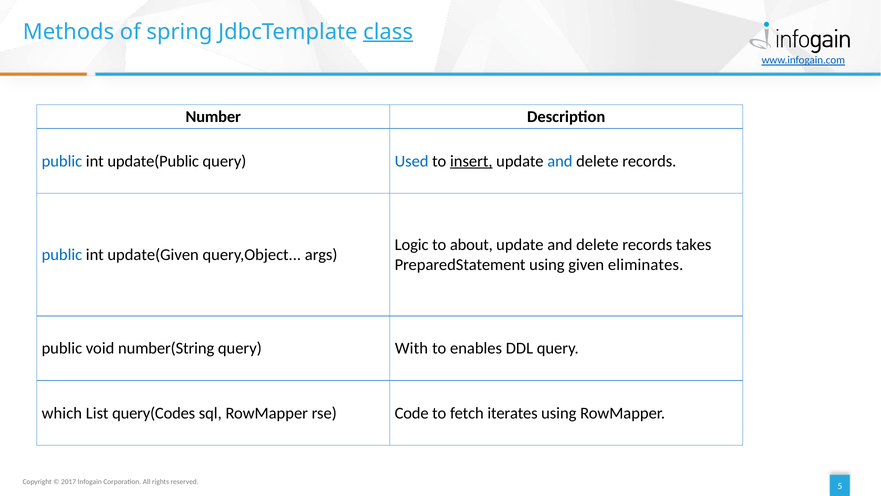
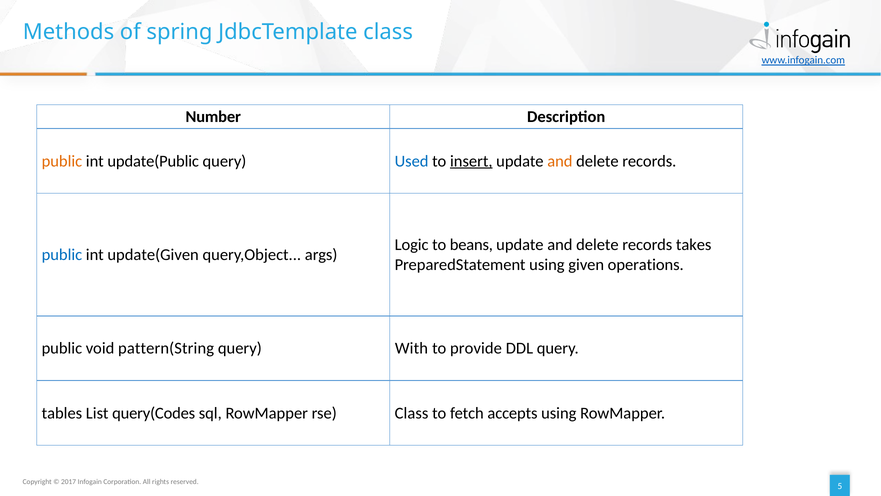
class at (388, 32) underline: present -> none
public at (62, 161) colour: blue -> orange
and at (560, 161) colour: blue -> orange
about: about -> beans
eliminates: eliminates -> operations
number(String: number(String -> pattern(String
enables: enables -> provide
which: which -> tables
rse Code: Code -> Class
iterates: iterates -> accepts
